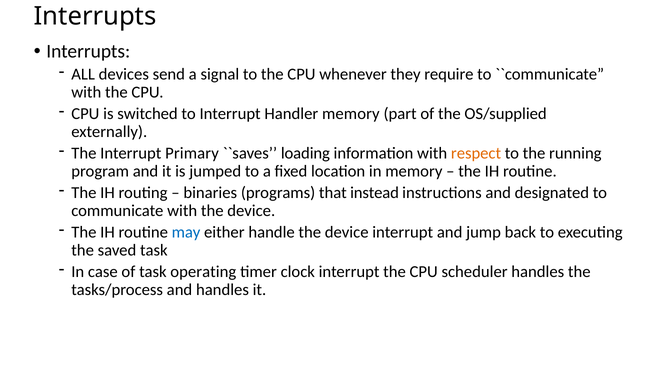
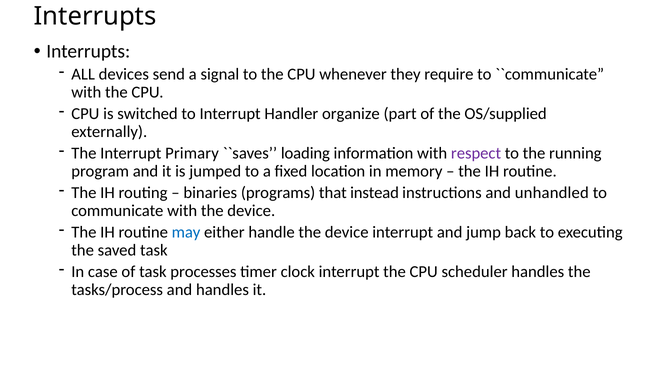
Handler memory: memory -> organize
respect colour: orange -> purple
designated: designated -> unhandled
operating: operating -> processes
